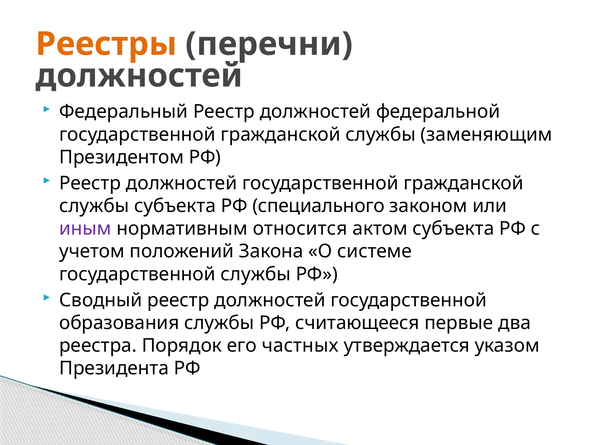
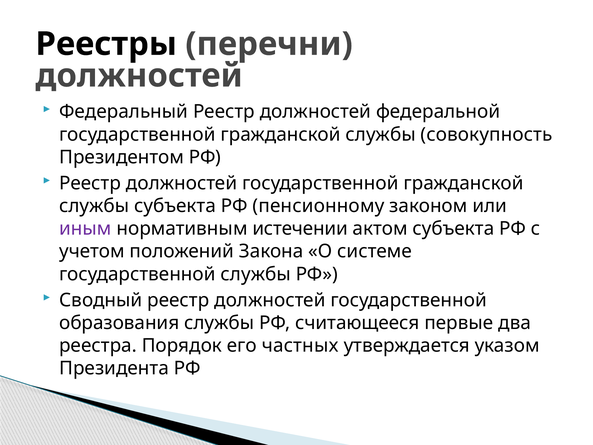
Реестры colour: orange -> black
заменяющим: заменяющим -> совокупность
специального: специального -> пенсионному
относится: относится -> истечении
